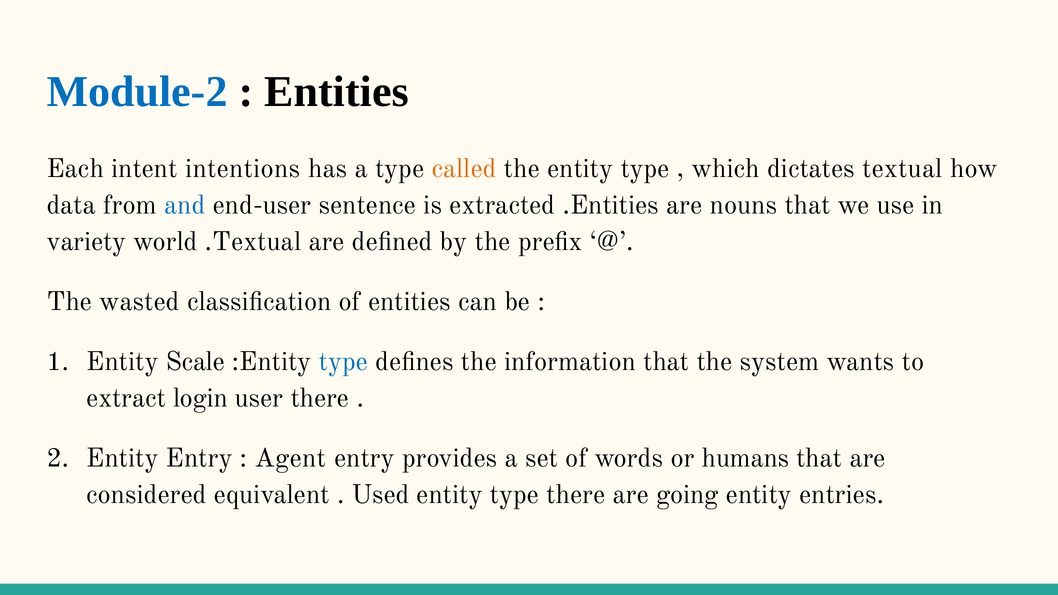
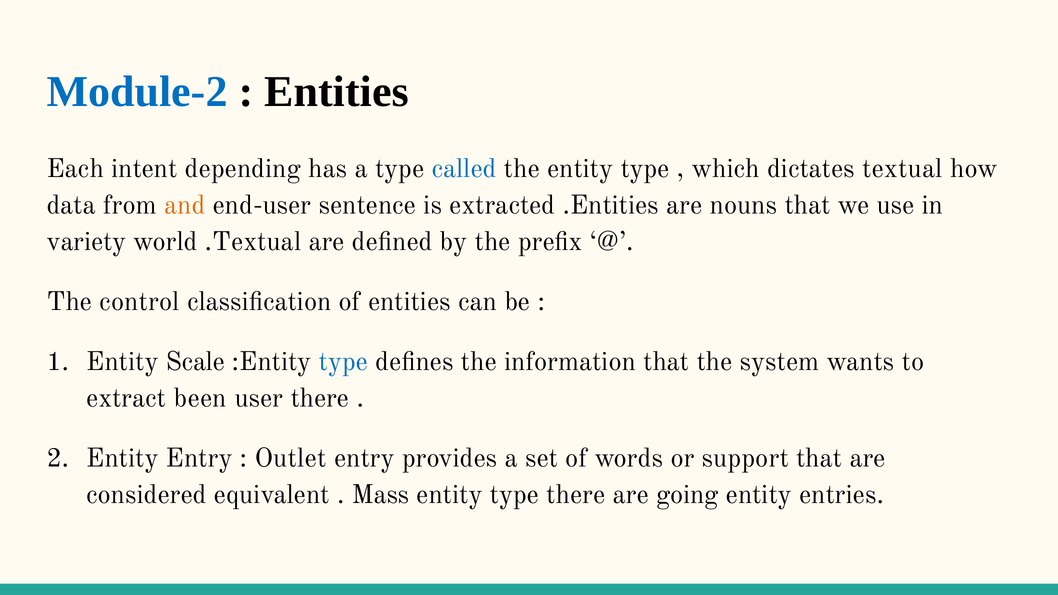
intentions: intentions -> depending
called colour: orange -> blue
and colour: blue -> orange
wasted: wasted -> control
login: login -> been
Agent: Agent -> Outlet
humans: humans -> support
Used: Used -> Mass
